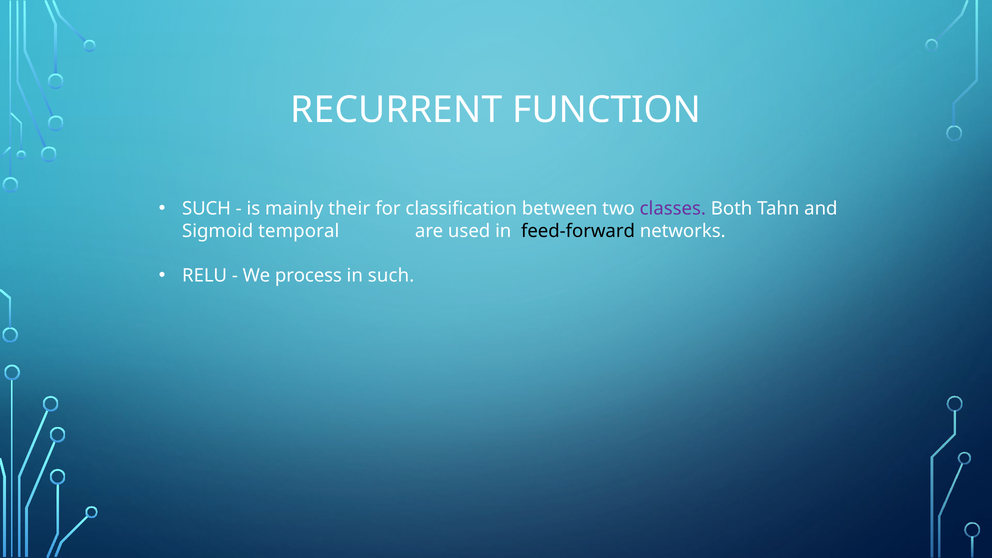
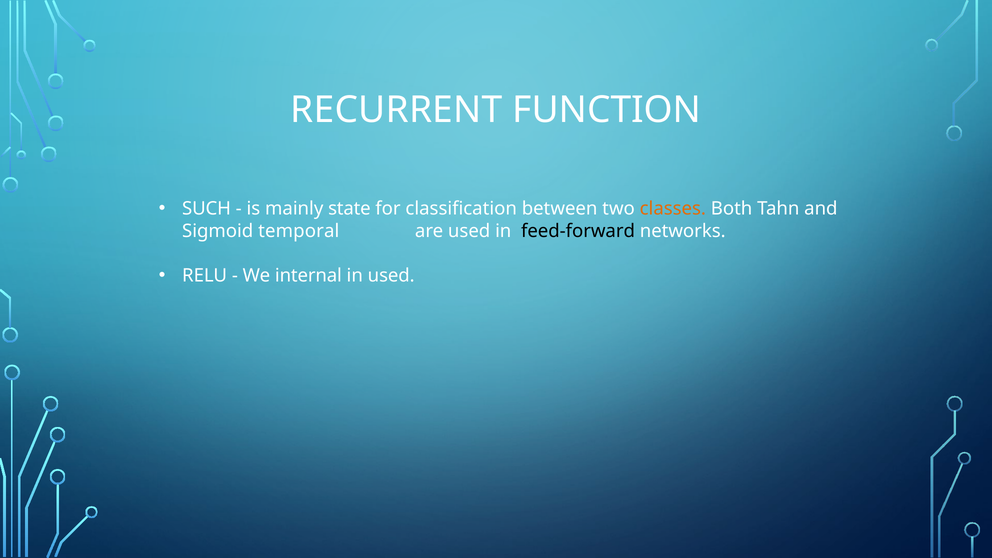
their: their -> state
classes colour: purple -> orange
process: process -> internal
in such: such -> used
